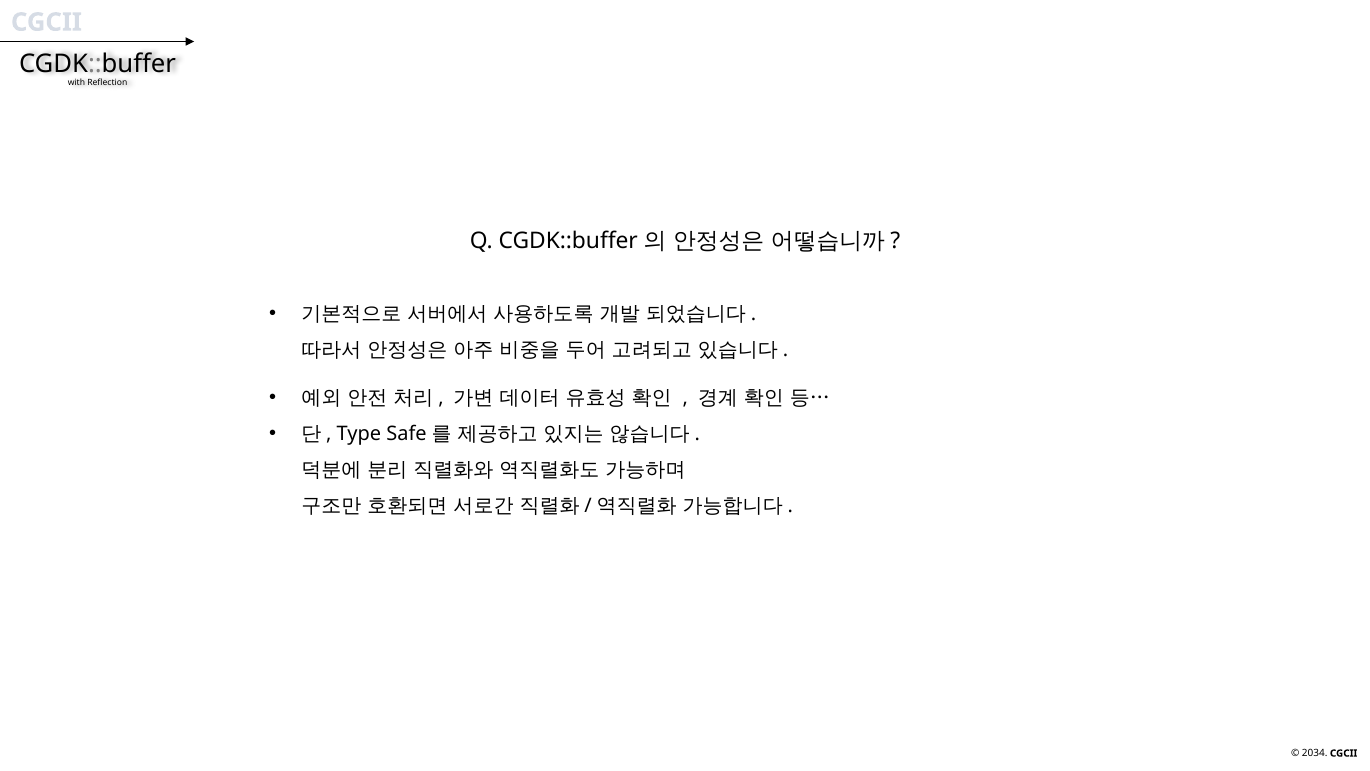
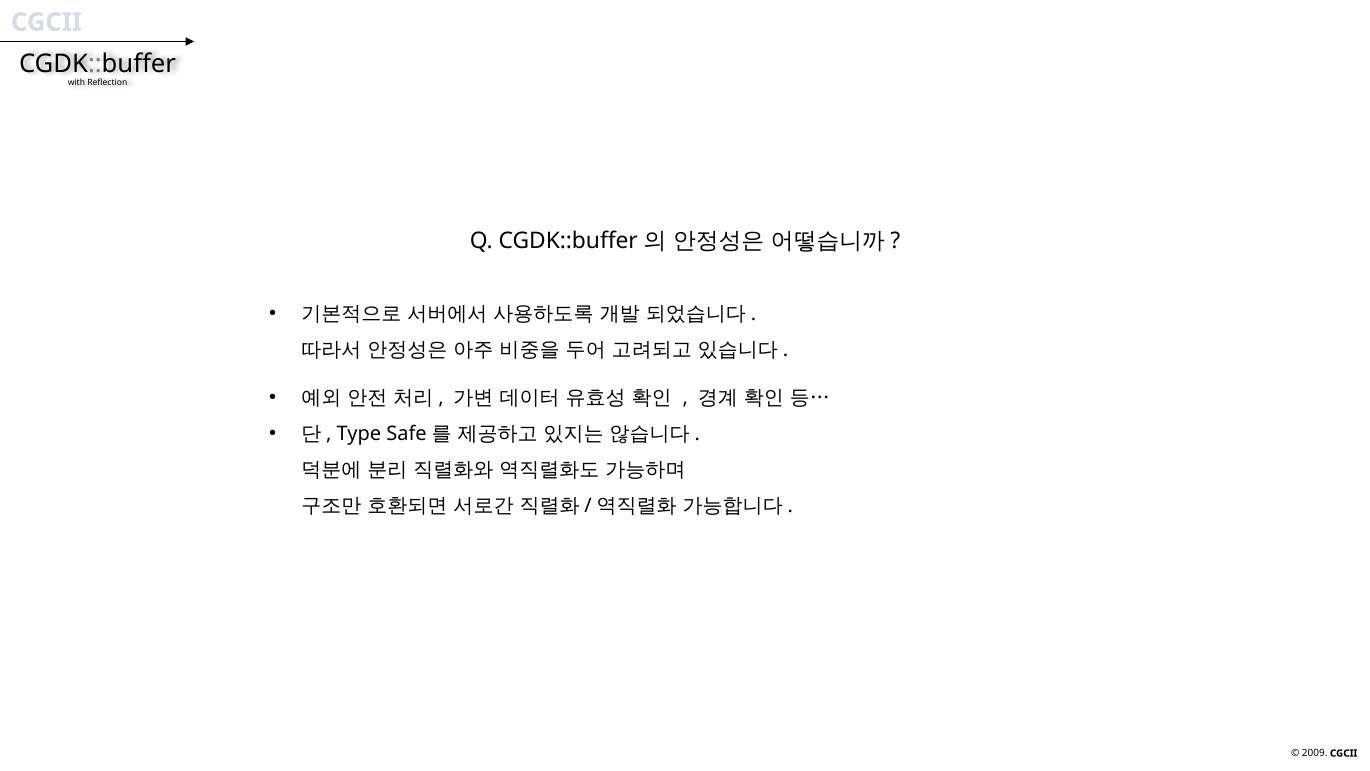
2034: 2034 -> 2009
